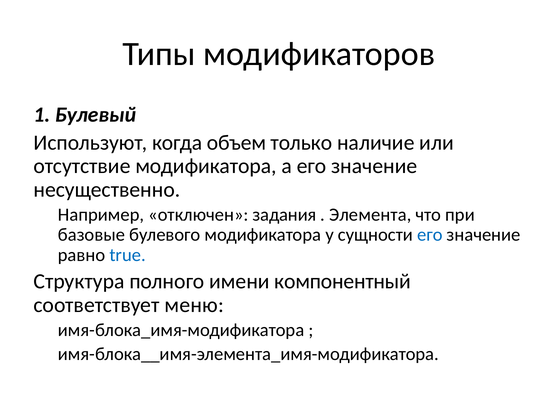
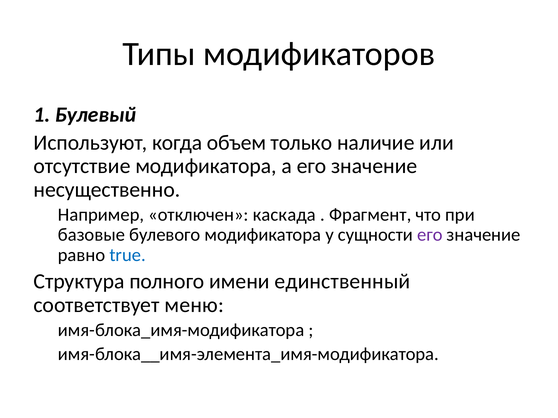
задания: задания -> каскада
Элемента: Элемента -> Фрагмент
его at (430, 235) colour: blue -> purple
компонентный: компонентный -> единственный
